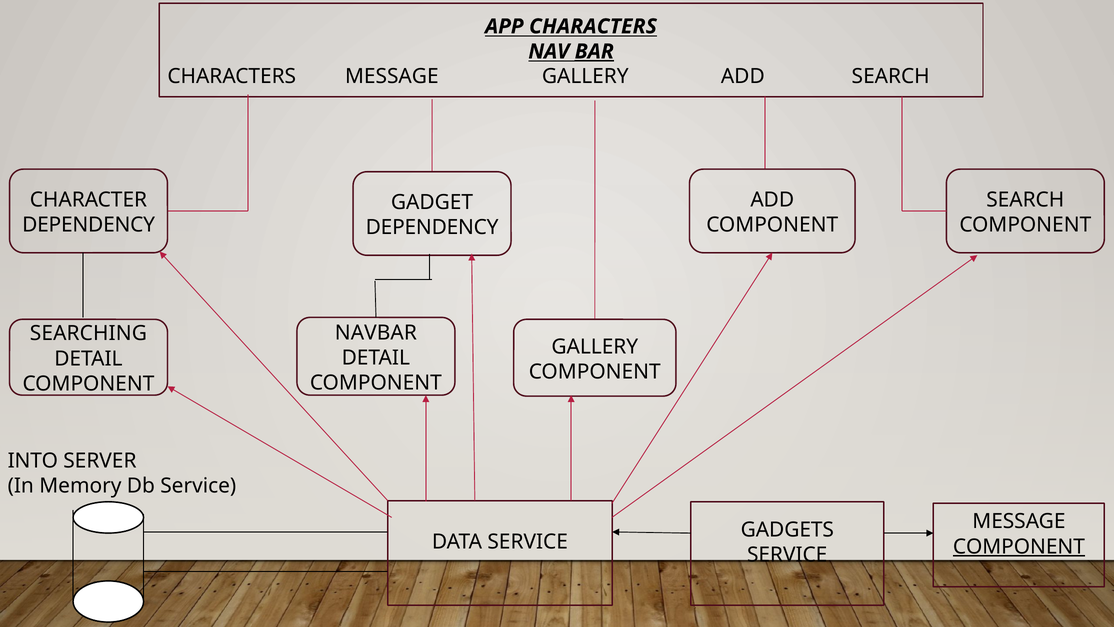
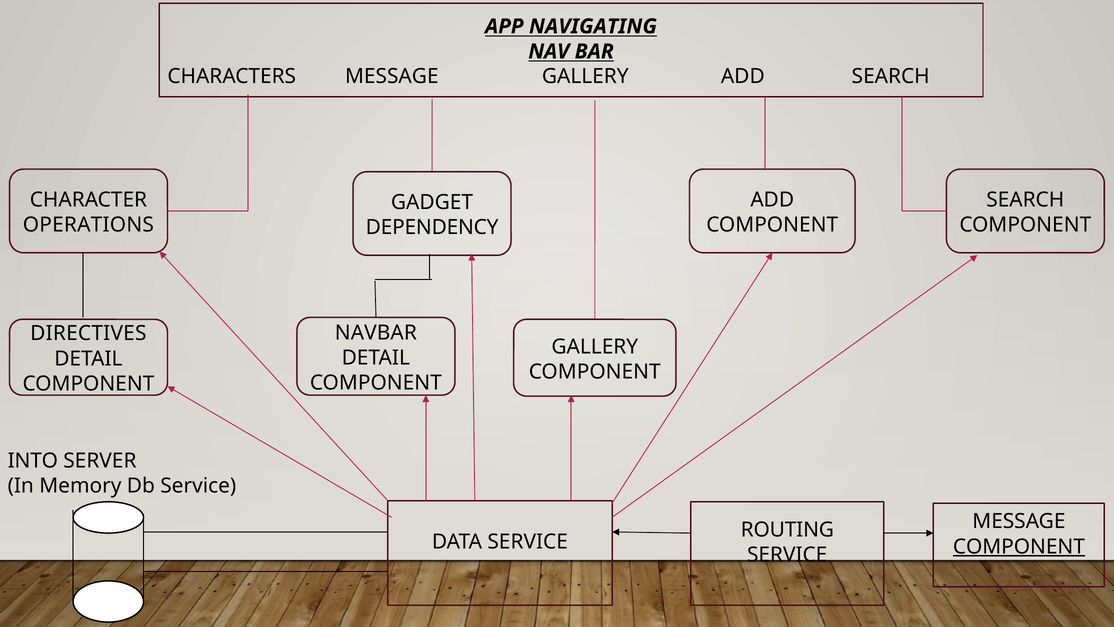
APP CHARACTERS: CHARACTERS -> NAVIGATING
BAR underline: present -> none
DEPENDENCY at (89, 225): DEPENDENCY -> OPERATIONS
SEARCHING: SEARCHING -> DIRECTIVES
GADGETS: GADGETS -> ROUTING
